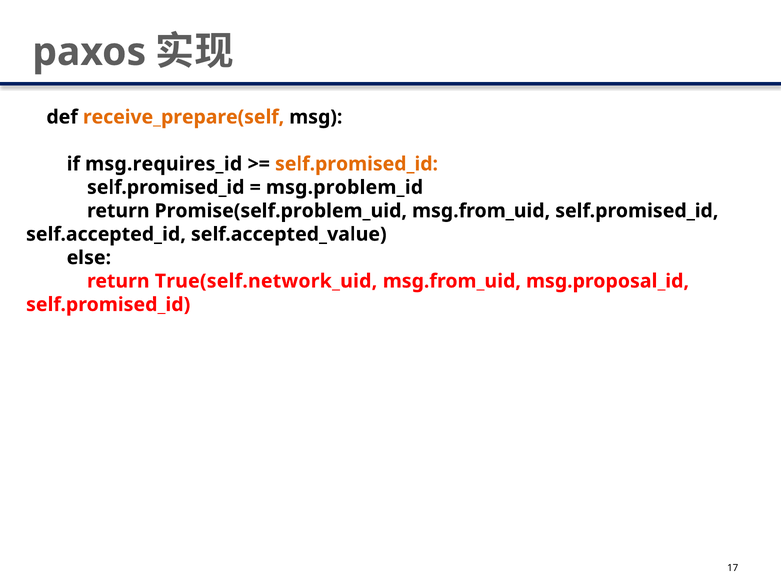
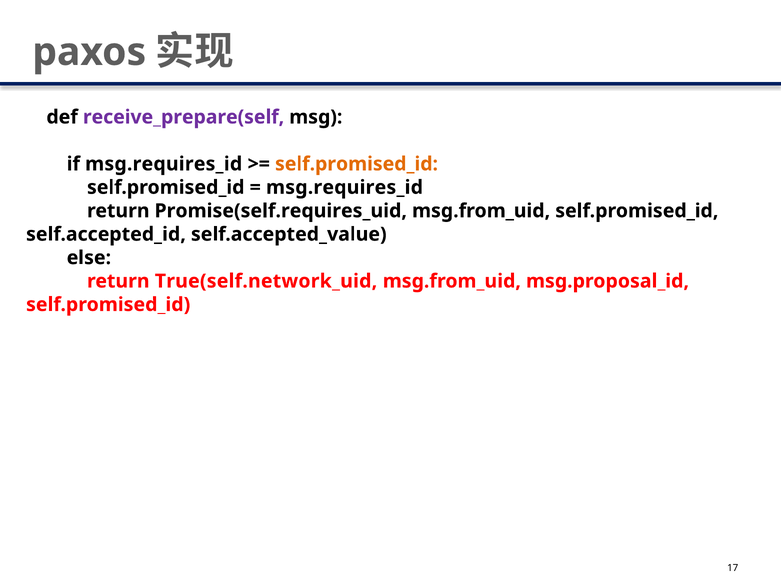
receive_prepare(self colour: orange -> purple
msg.problem_id at (345, 187): msg.problem_id -> msg.requires_id
Promise(self.problem_uid: Promise(self.problem_uid -> Promise(self.requires_uid
